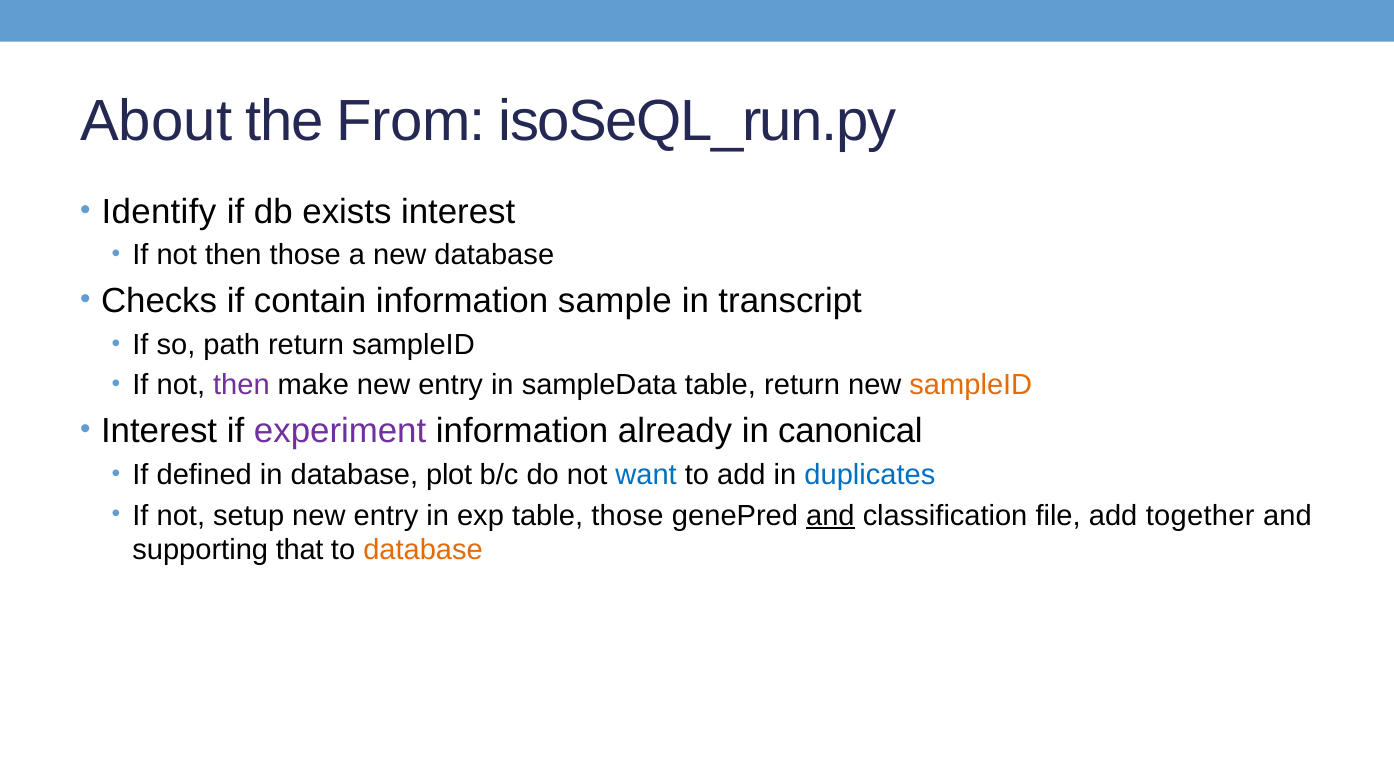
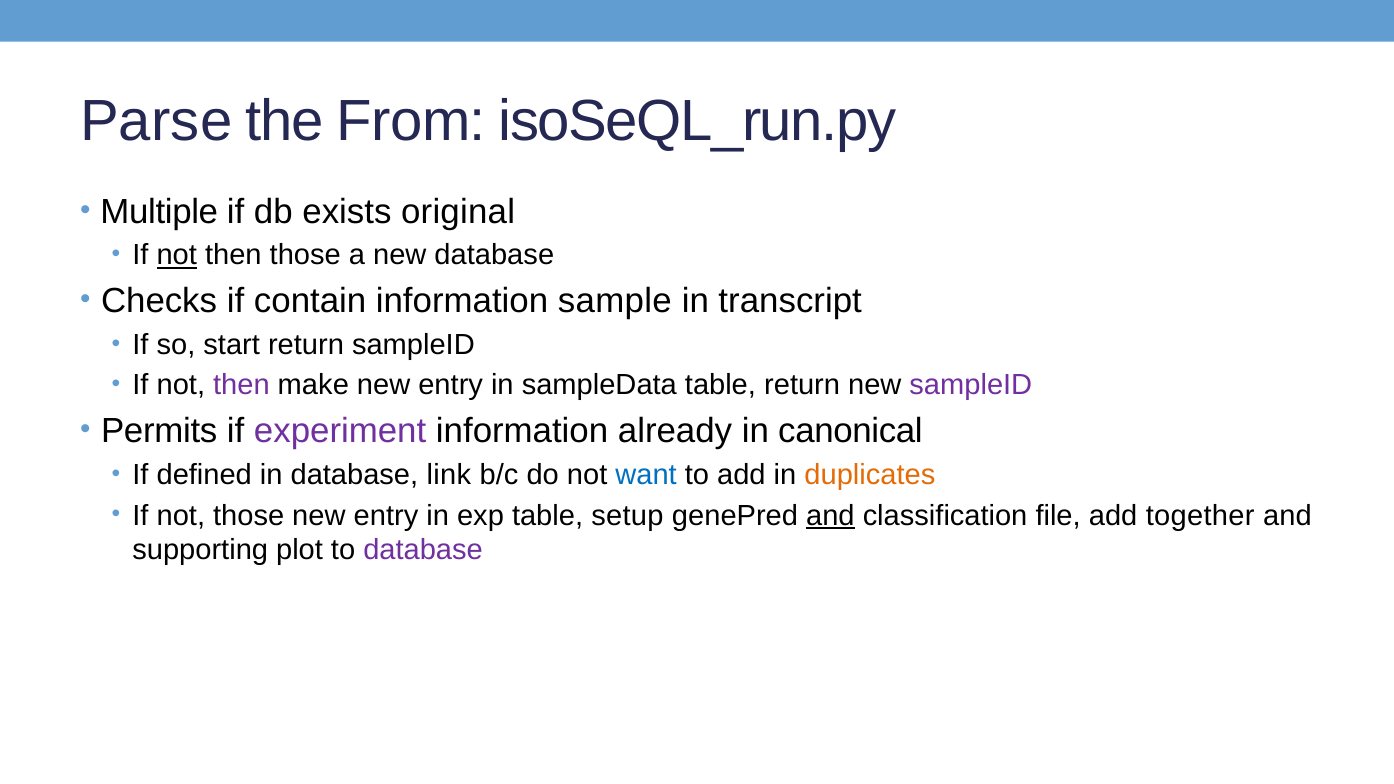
About: About -> Parse
Identify: Identify -> Multiple
exists interest: interest -> original
not at (177, 255) underline: none -> present
path: path -> start
sampleID at (971, 385) colour: orange -> purple
Interest at (159, 431): Interest -> Permits
plot: plot -> link
duplicates colour: blue -> orange
not setup: setup -> those
table those: those -> setup
that: that -> plot
database at (423, 550) colour: orange -> purple
